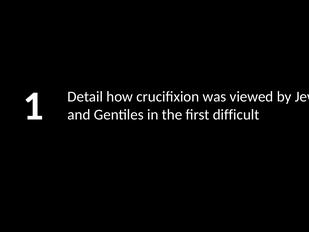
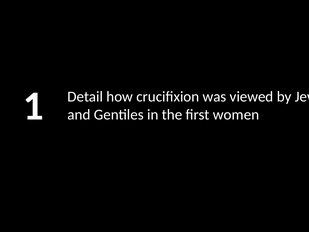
difficult: difficult -> women
